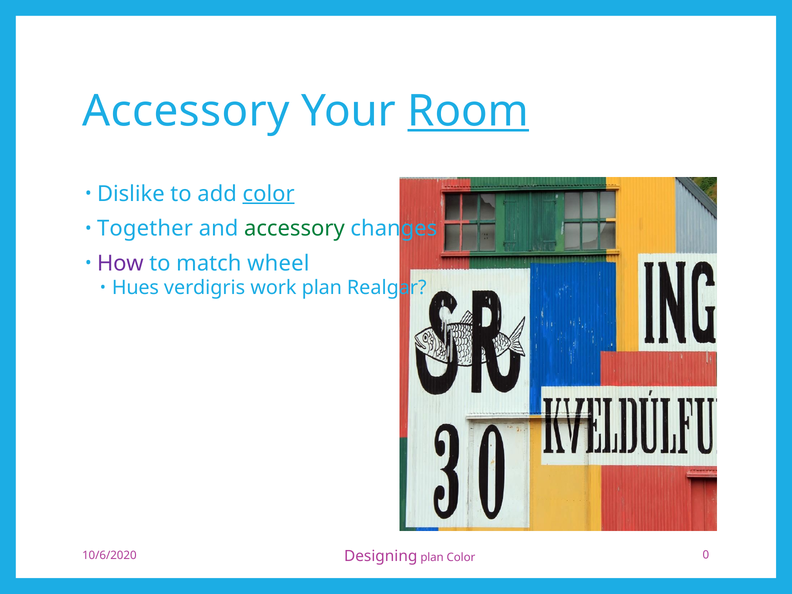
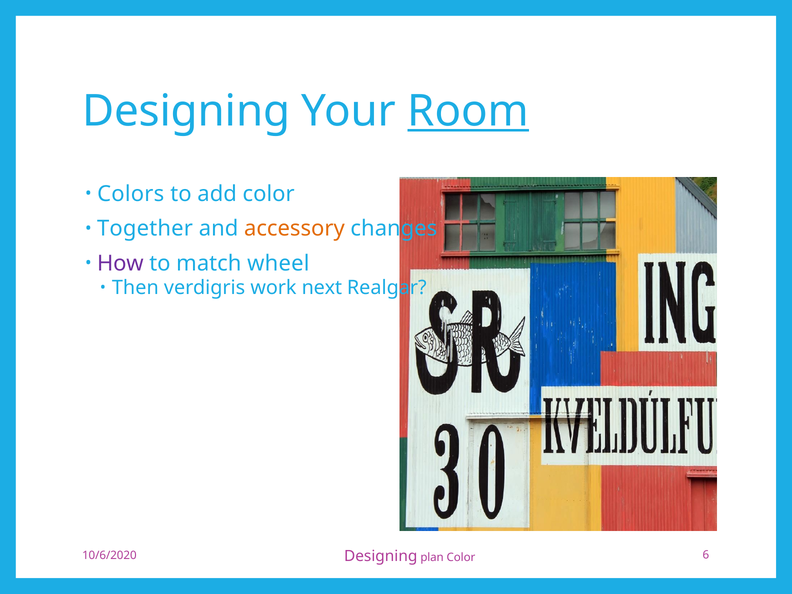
Accessory at (186, 111): Accessory -> Designing
Dislike: Dislike -> Colors
color at (269, 194) underline: present -> none
accessory at (294, 229) colour: green -> orange
Hues: Hues -> Then
work plan: plan -> next
0: 0 -> 6
